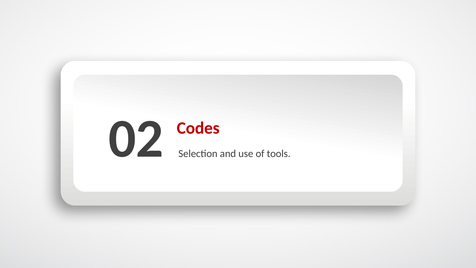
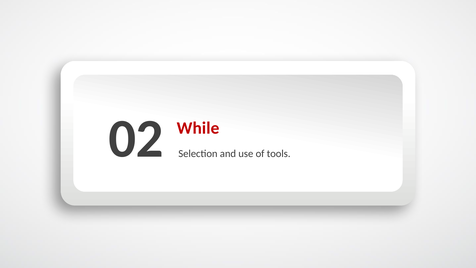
Codes: Codes -> While
